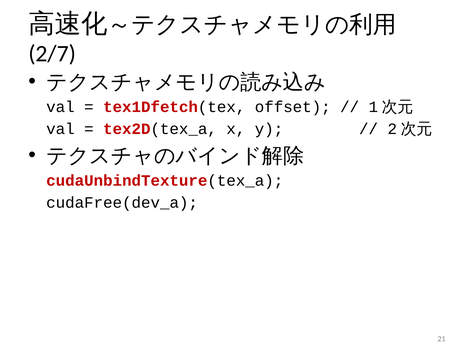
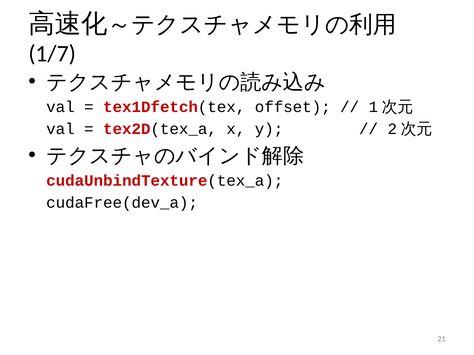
2/7: 2/7 -> 1/7
